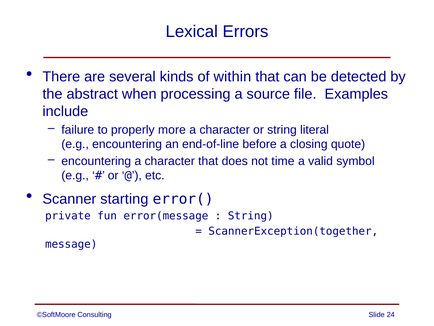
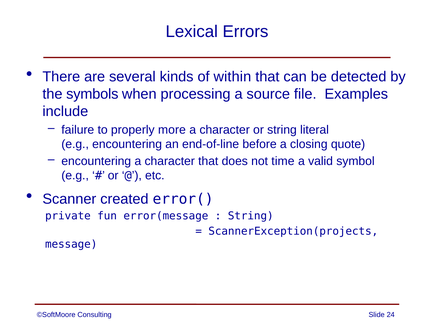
abstract: abstract -> symbols
starting: starting -> created
ScannerException(together: ScannerException(together -> ScannerException(projects
